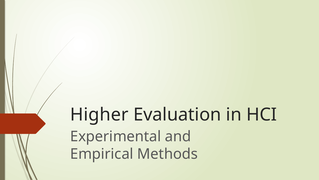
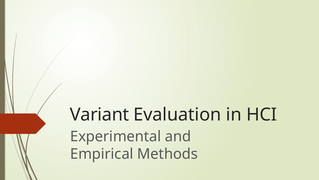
Higher: Higher -> Variant
